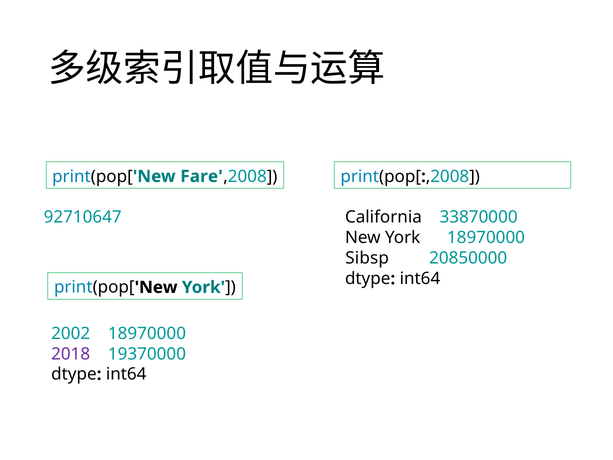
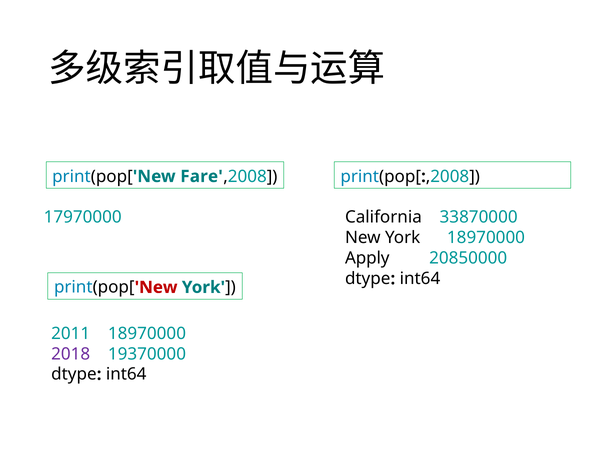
92710647: 92710647 -> 17970000
Sibsp: Sibsp -> Apply
New at (156, 287) colour: black -> red
2002: 2002 -> 2011
